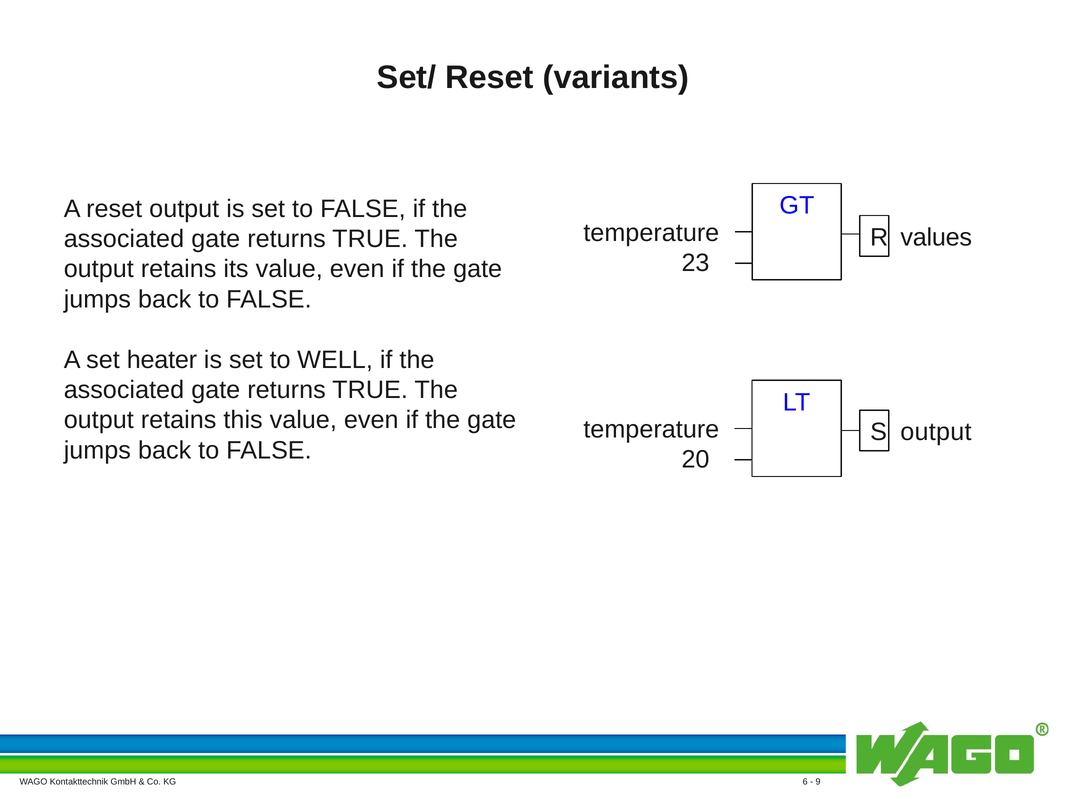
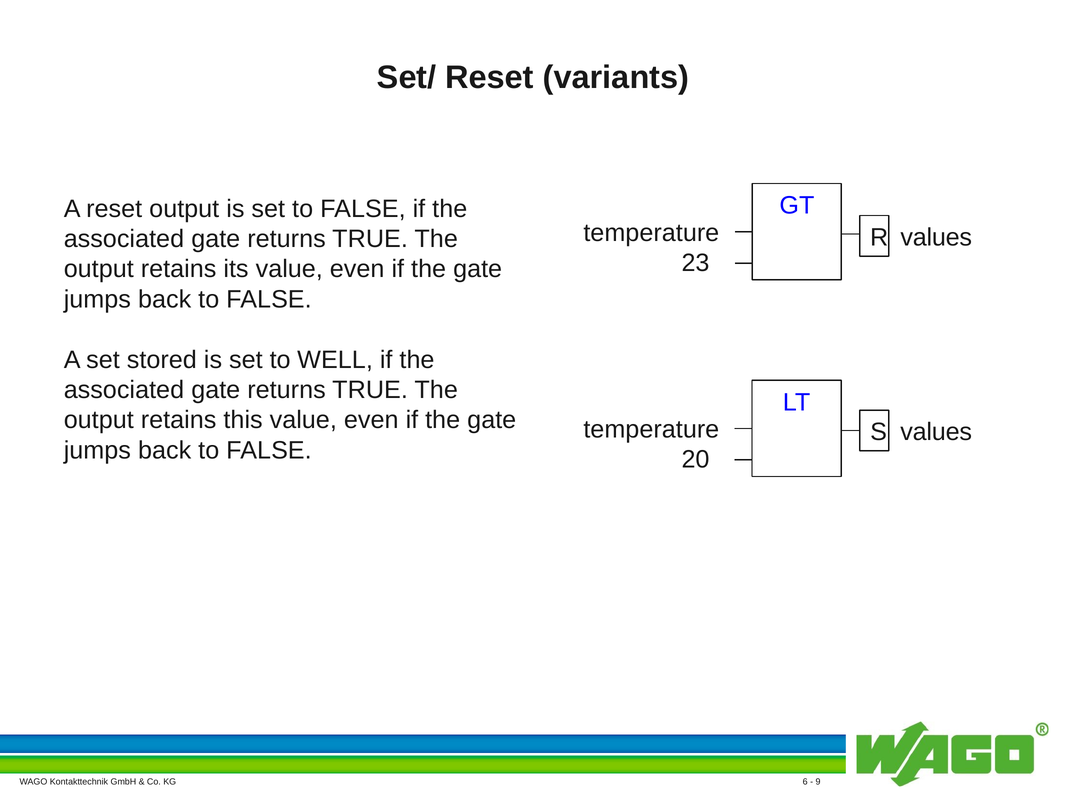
heater: heater -> stored
S output: output -> values
